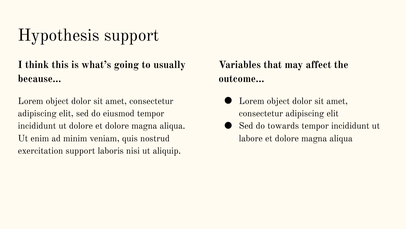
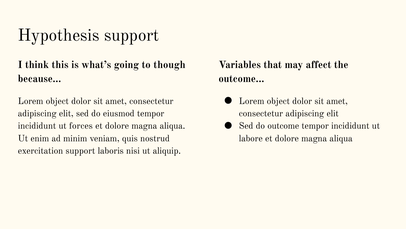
usually: usually -> though
do towards: towards -> outcome
ut dolore: dolore -> forces
